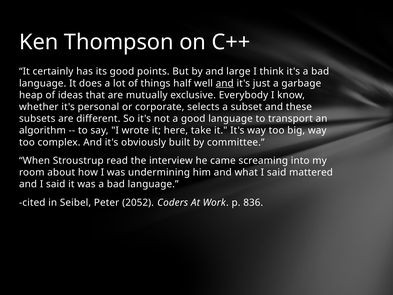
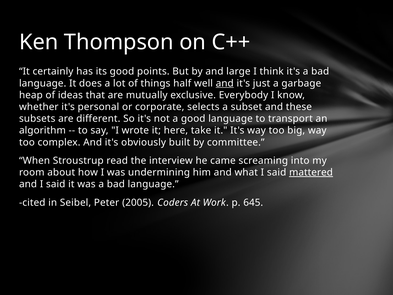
mattered underline: none -> present
2052: 2052 -> 2005
836: 836 -> 645
